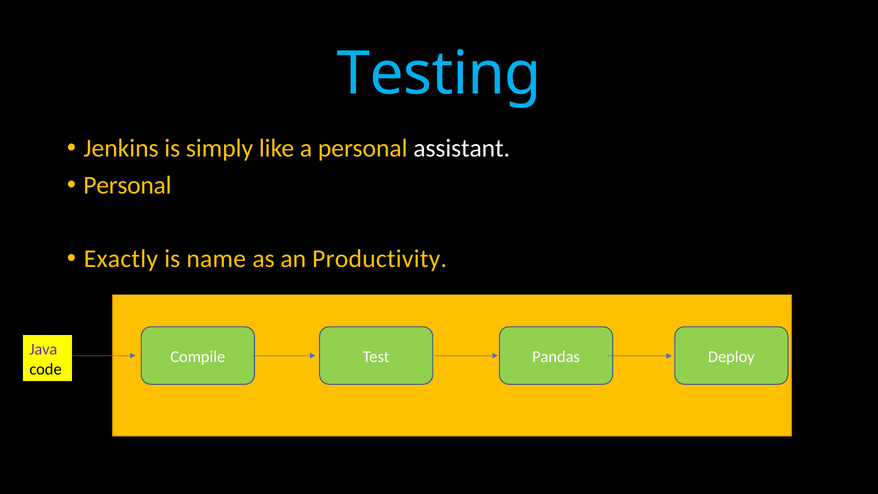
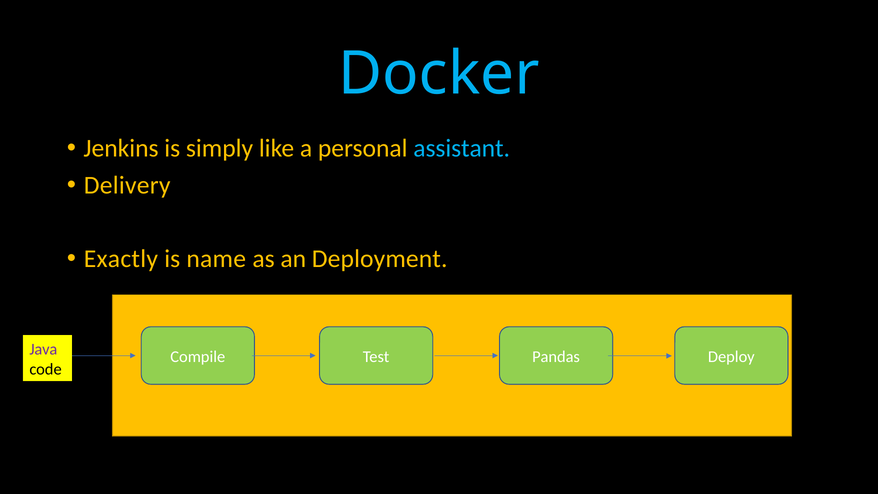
Testing: Testing -> Docker
assistant colour: white -> light blue
Personal at (127, 185): Personal -> Delivery
Productivity: Productivity -> Deployment
